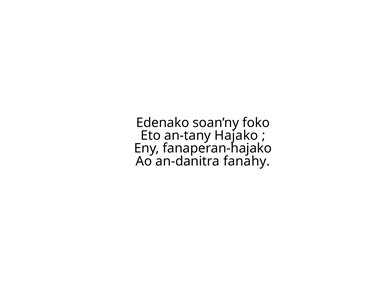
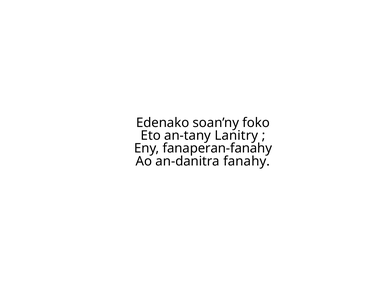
Hajako: Hajako -> Lanitry
fanaperan-hajako: fanaperan-hajako -> fanaperan-fanahy
